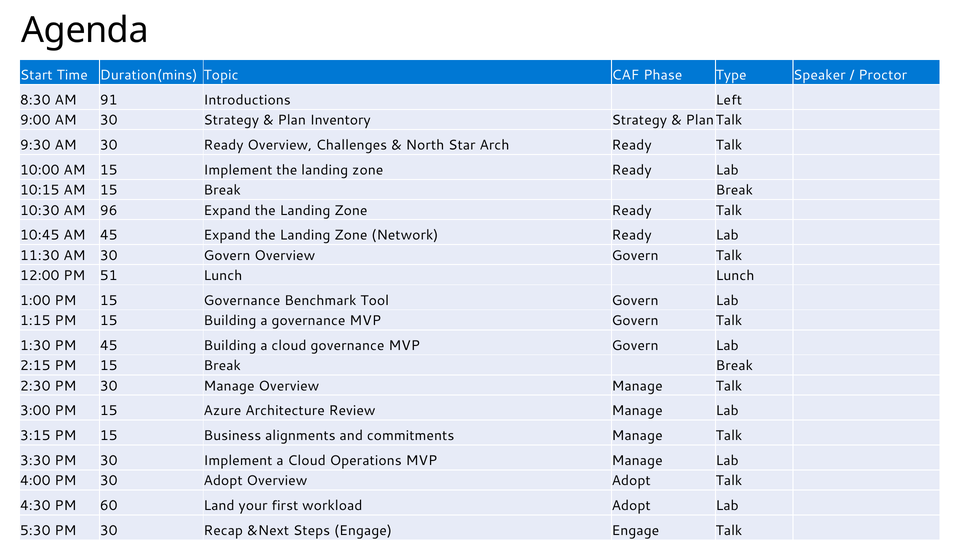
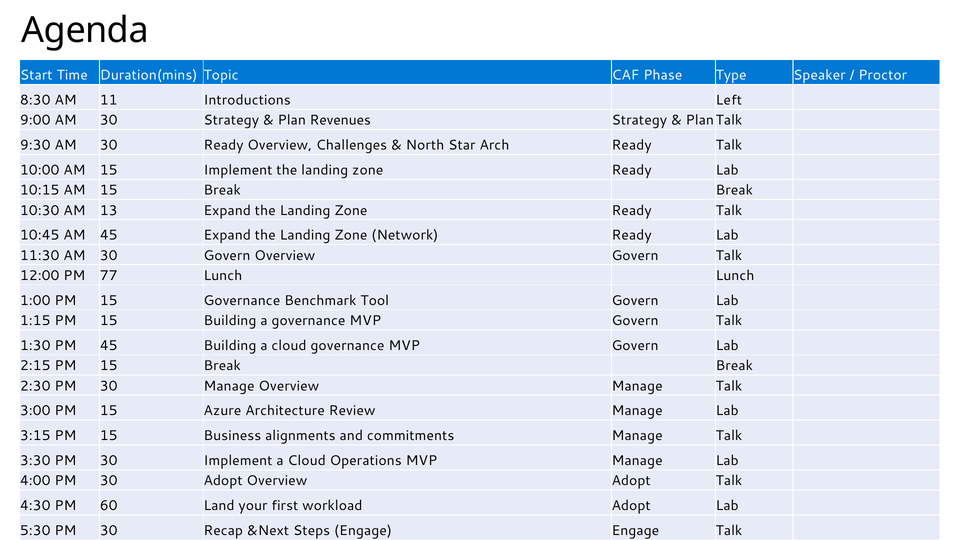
91: 91 -> 11
Inventory: Inventory -> Revenues
96: 96 -> 13
51: 51 -> 77
